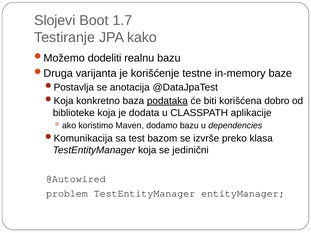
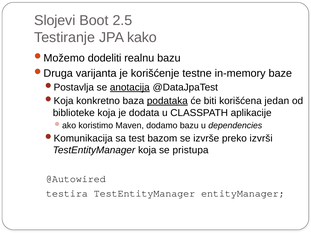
1.7: 1.7 -> 2.5
anotacija underline: none -> present
dobro: dobro -> jedan
klasa: klasa -> izvrši
jedinični: jedinični -> pristupa
problem: problem -> testira
